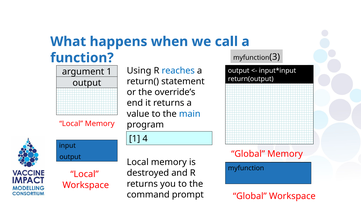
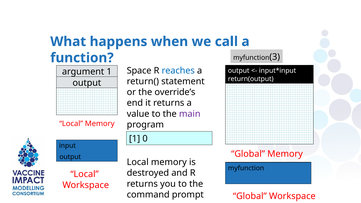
Using: Using -> Space
main colour: blue -> purple
4: 4 -> 0
